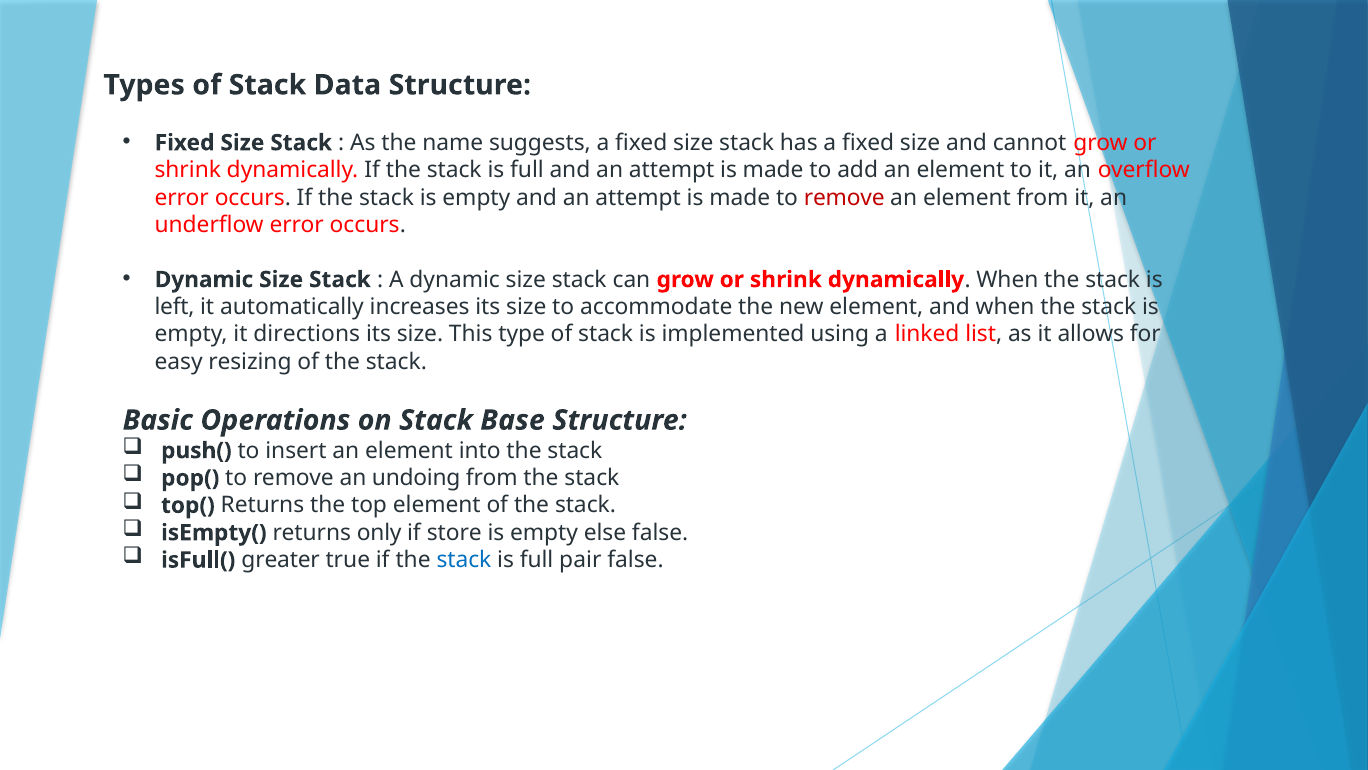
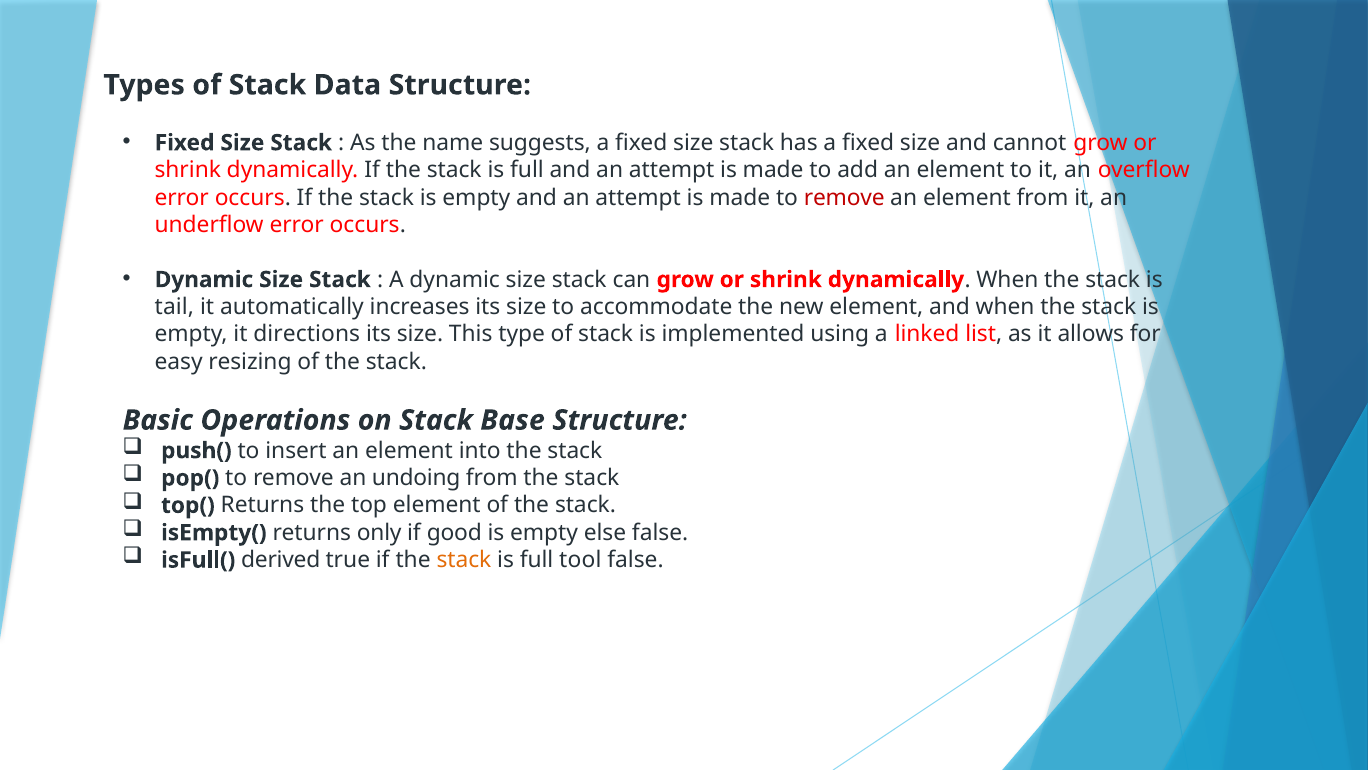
left: left -> tail
store: store -> good
greater: greater -> derived
stack at (464, 560) colour: blue -> orange
pair: pair -> tool
